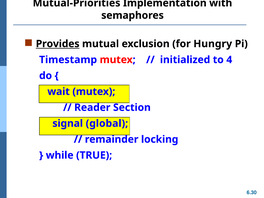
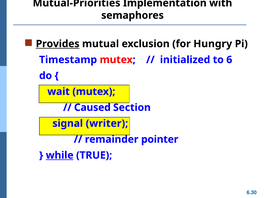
4: 4 -> 6
Reader: Reader -> Caused
global: global -> writer
locking: locking -> pointer
while underline: none -> present
